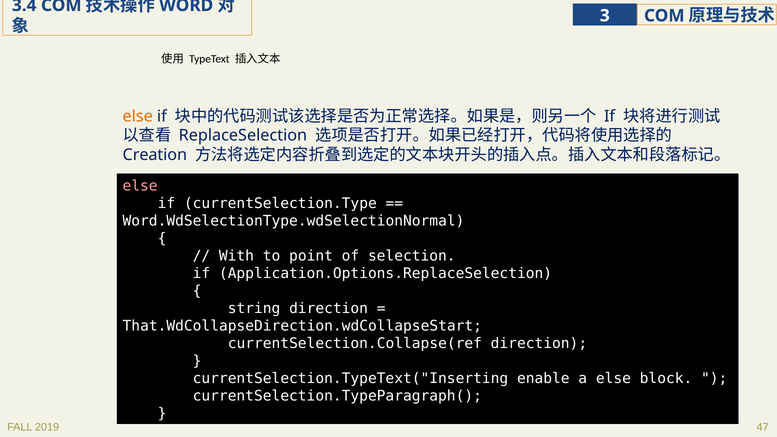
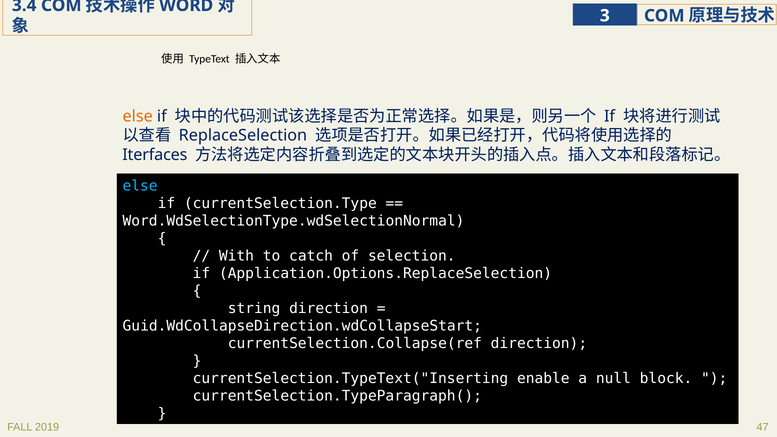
Creation: Creation -> Iterfaces
else at (140, 186) colour: pink -> light blue
point: point -> catch
That.WdCollapseDirection.wdCollapseStart: That.WdCollapseDirection.wdCollapseStart -> Guid.WdCollapseDirection.wdCollapseStart
a else: else -> null
